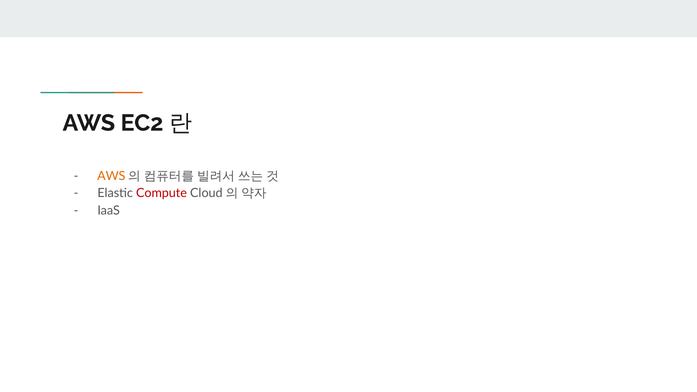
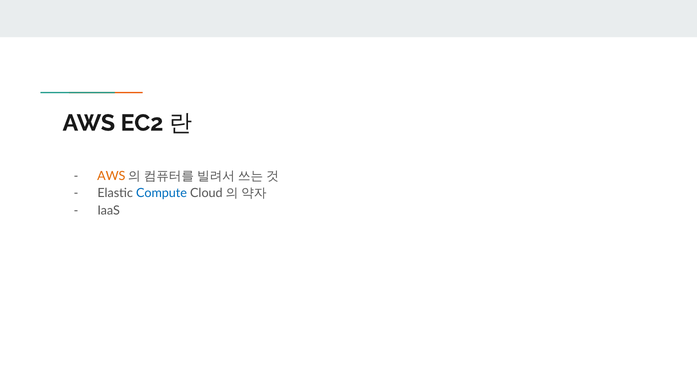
Compute colour: red -> blue
